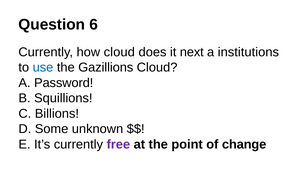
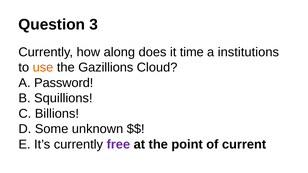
6: 6 -> 3
how cloud: cloud -> along
next: next -> time
use colour: blue -> orange
change: change -> current
